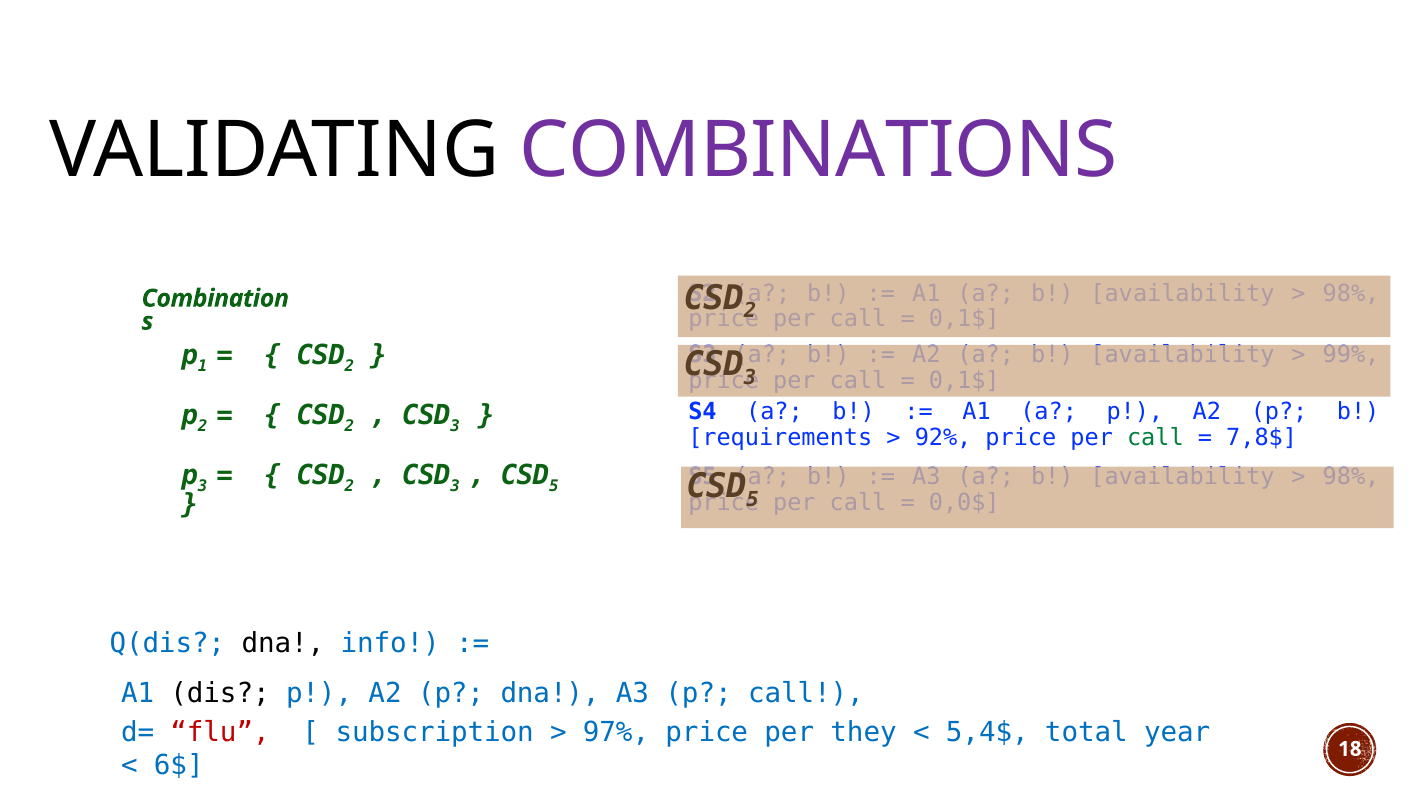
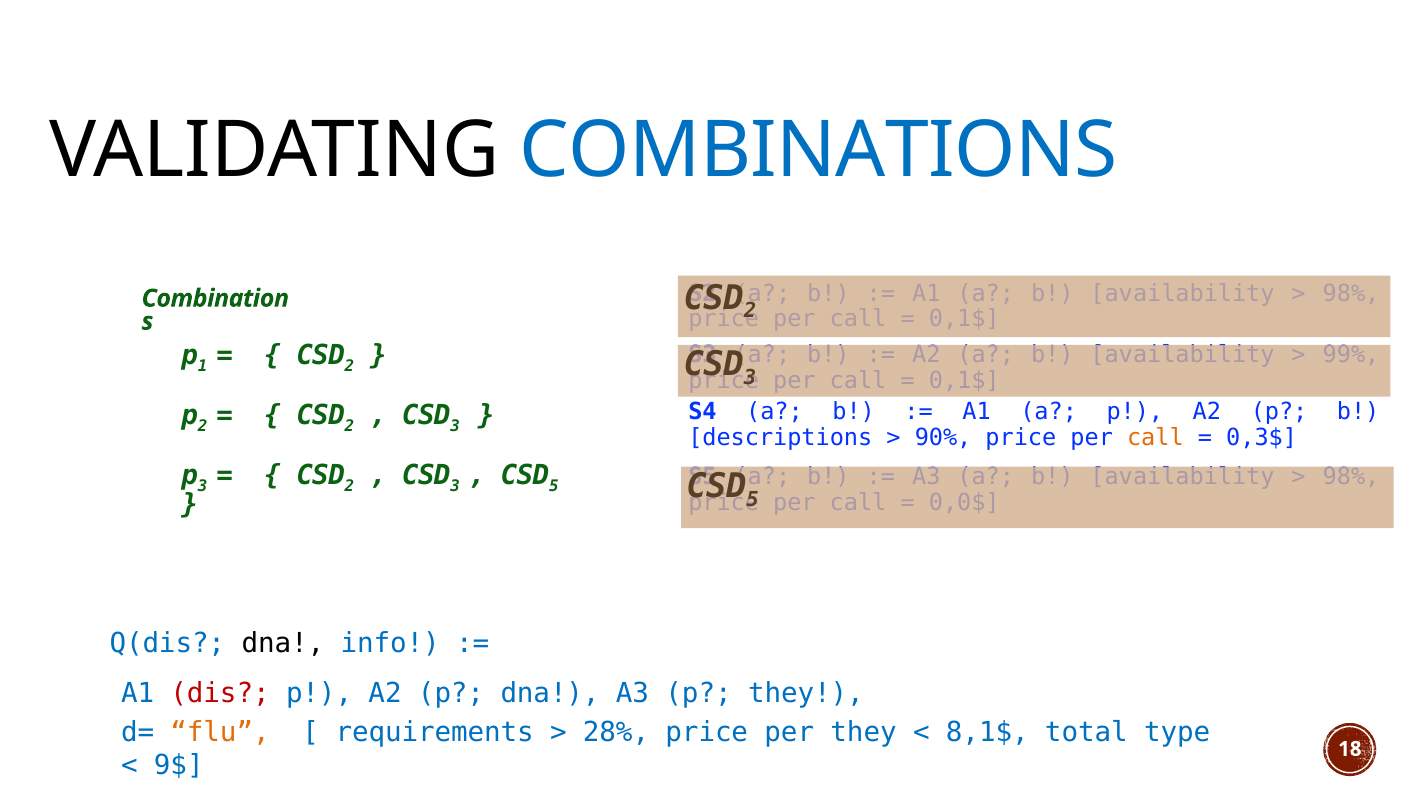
COMBINATIONS colour: purple -> blue
requirements: requirements -> descriptions
92%: 92% -> 90%
call at (1155, 437) colour: green -> orange
7,8$: 7,8$ -> 0,3$
dis colour: black -> red
p call: call -> they
flu colour: red -> orange
subscription: subscription -> requirements
97%: 97% -> 28%
5,4$: 5,4$ -> 8,1$
year: year -> type
6$: 6$ -> 9$
